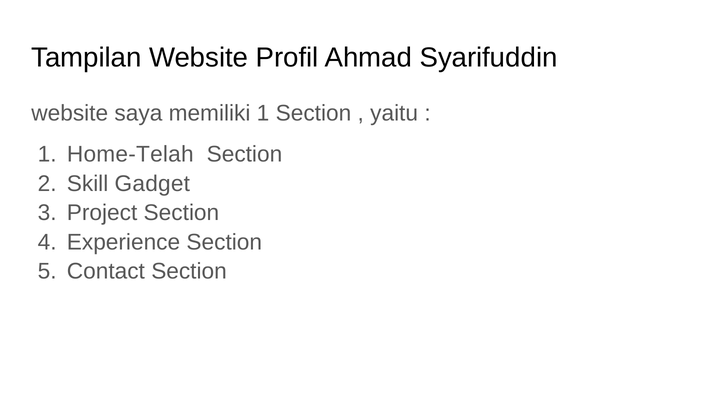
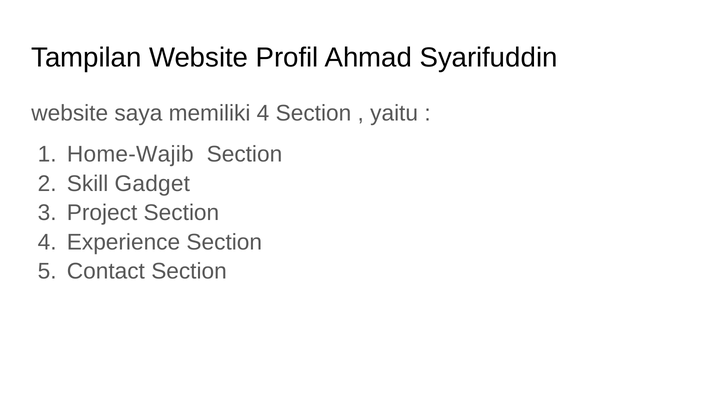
memiliki 1: 1 -> 4
Home-Telah: Home-Telah -> Home-Wajib
